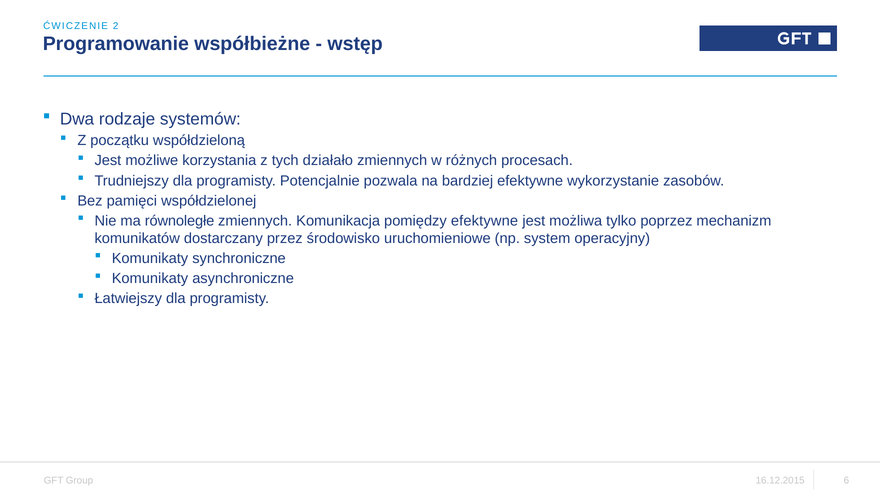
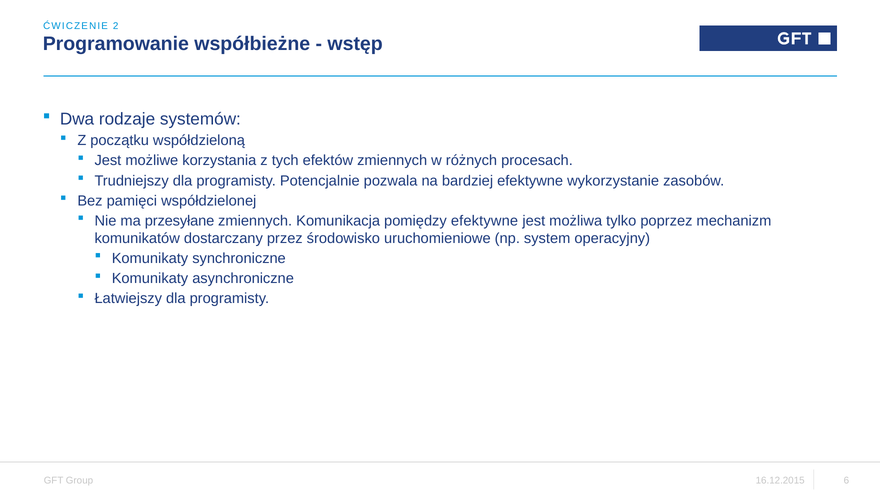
działało: działało -> efektów
równoległe: równoległe -> przesyłane
